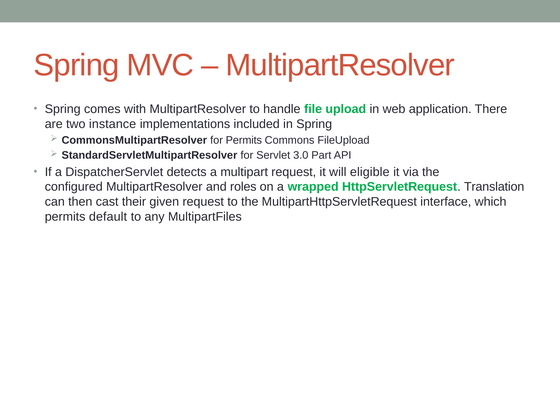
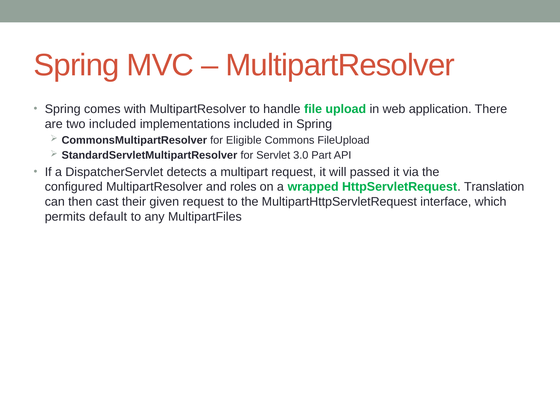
two instance: instance -> included
for Permits: Permits -> Eligible
eligible: eligible -> passed
